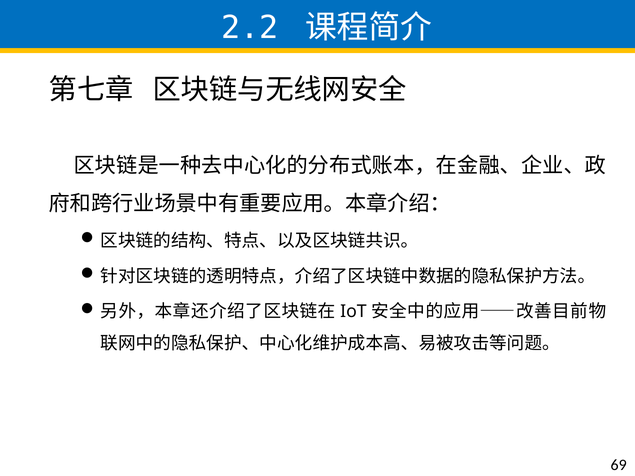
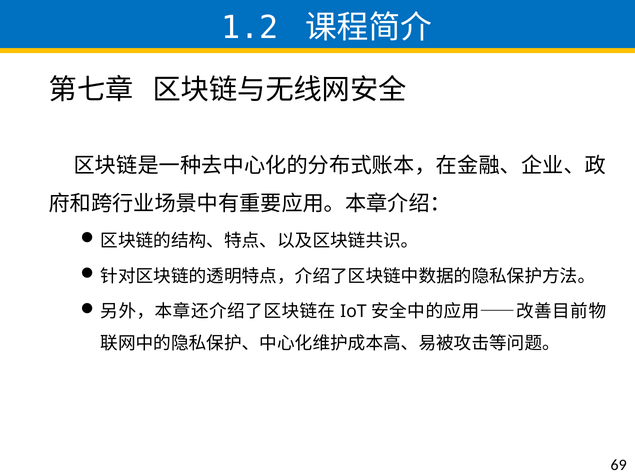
2.2: 2.2 -> 1.2
